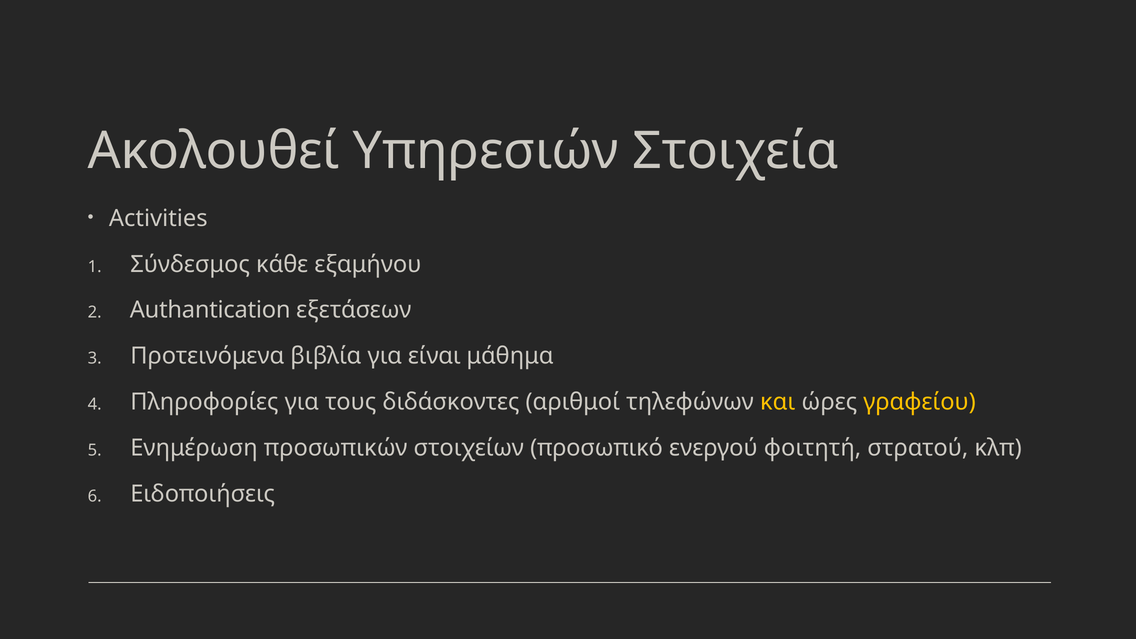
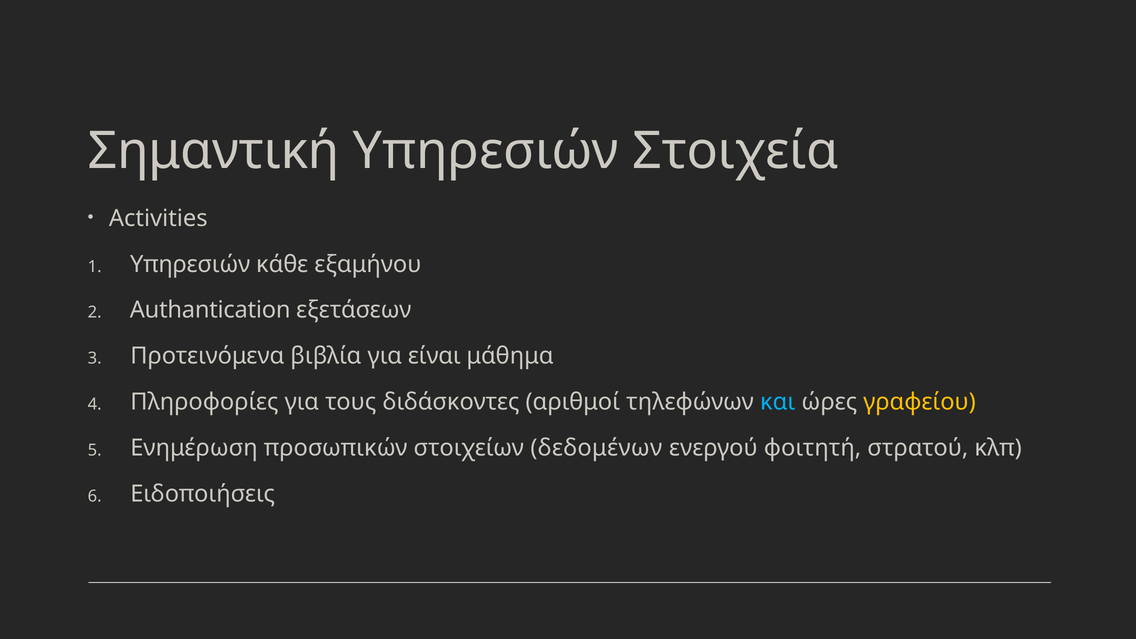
Ακολουθεί: Ακολουθεί -> Σημαντική
Σύνδεσμος at (190, 264): Σύνδεσμος -> Υπηρεσιών
και colour: yellow -> light blue
προσωπικό: προσωπικό -> δεδομένων
